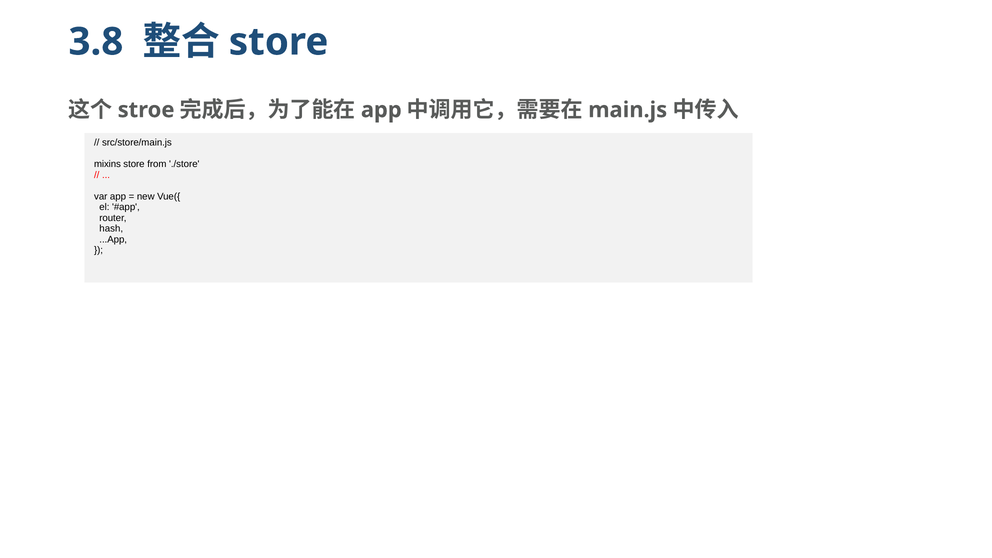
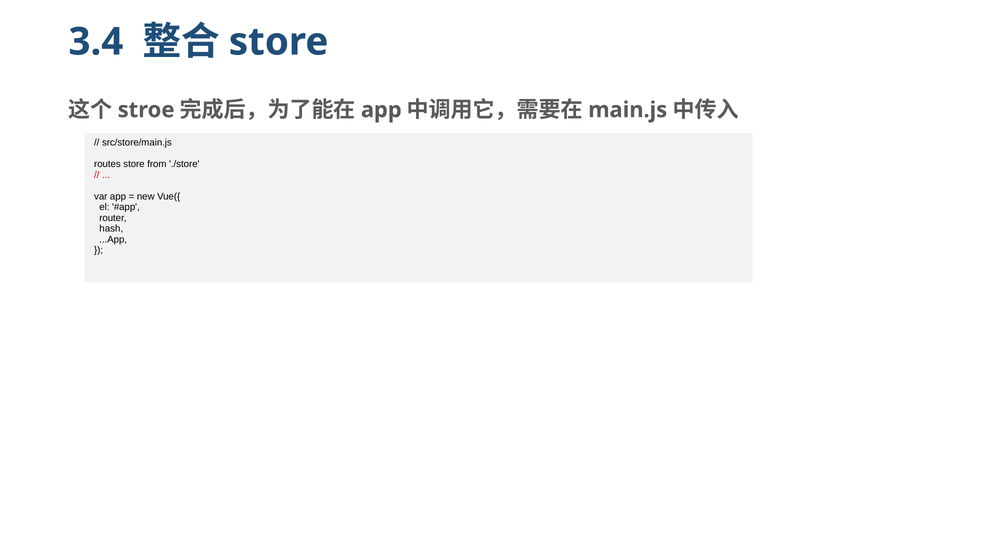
3.8: 3.8 -> 3.4
mixins: mixins -> routes
